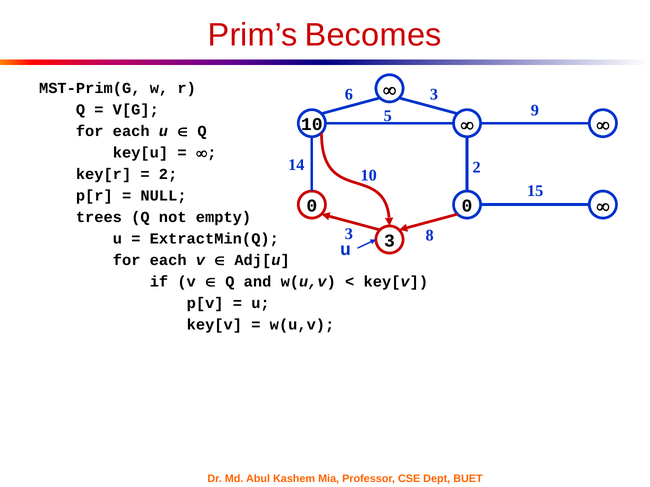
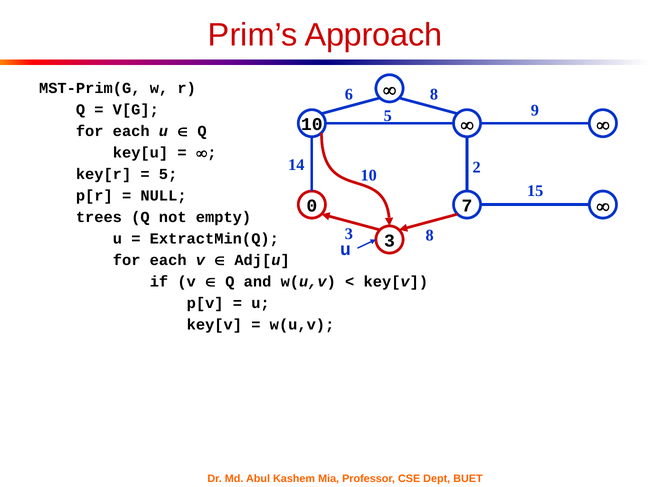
Becomes: Becomes -> Approach
6 3: 3 -> 8
2 at (168, 174): 2 -> 5
0 0: 0 -> 7
